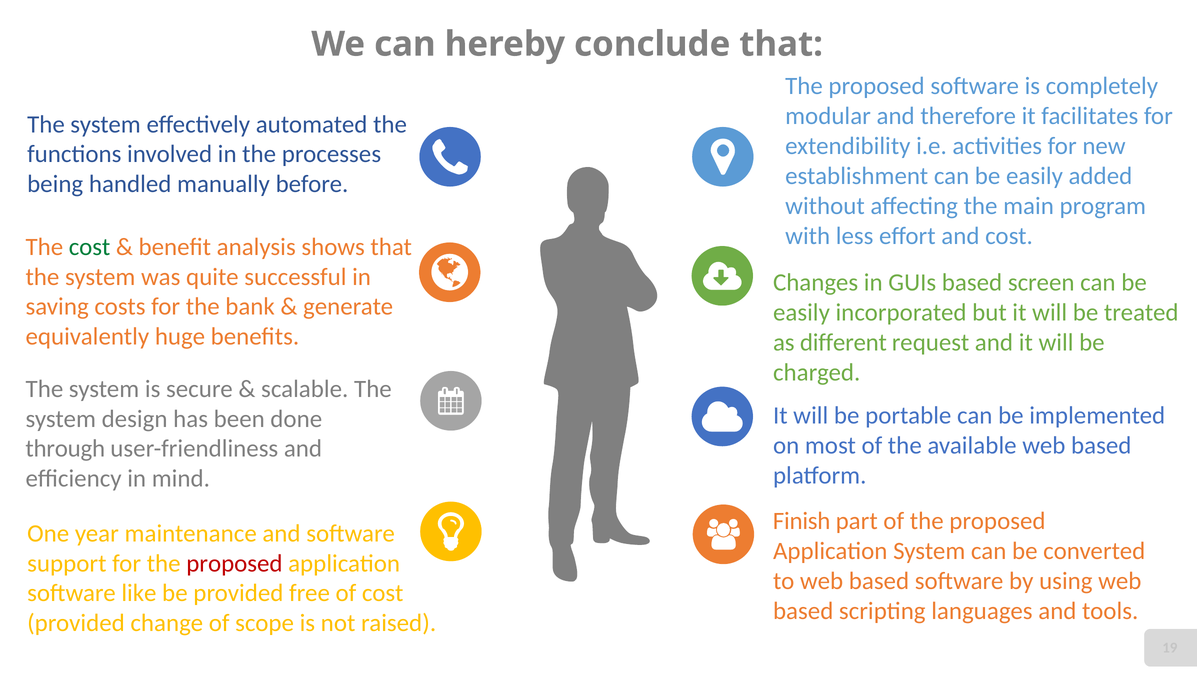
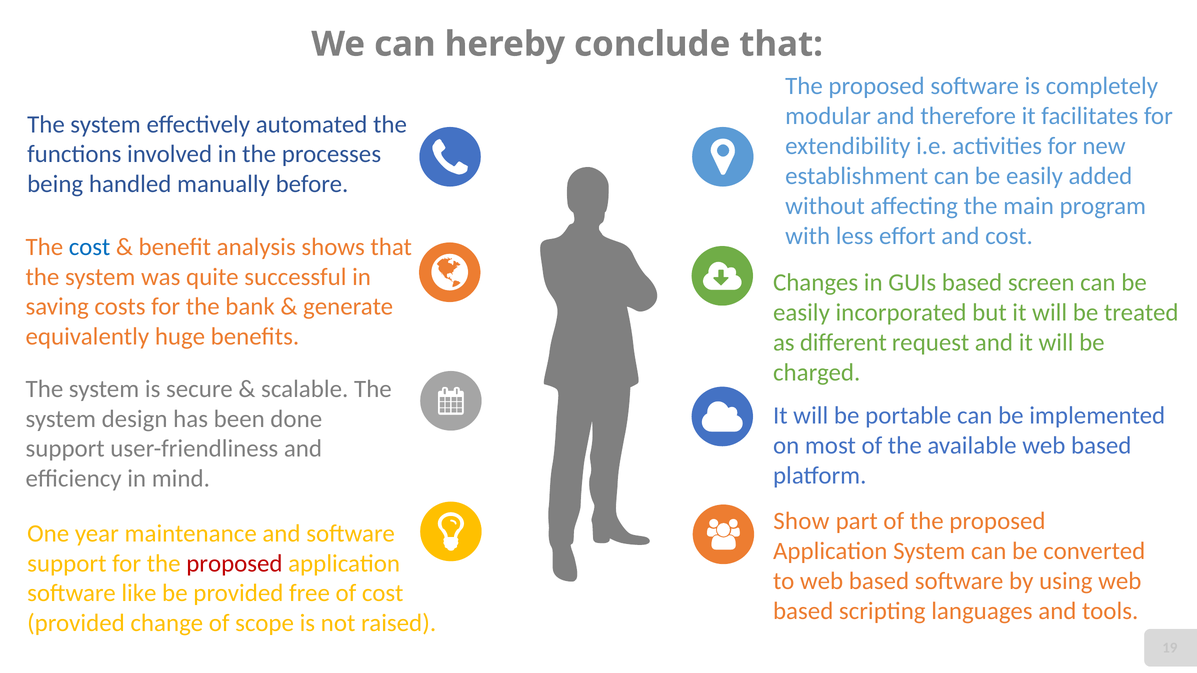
cost at (90, 247) colour: green -> blue
through at (65, 449): through -> support
Finish: Finish -> Show
